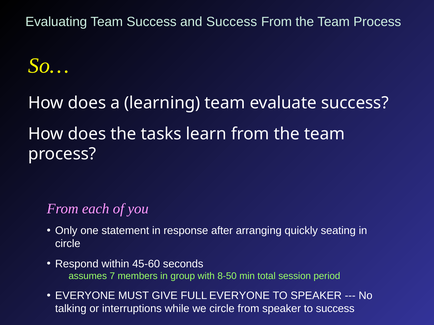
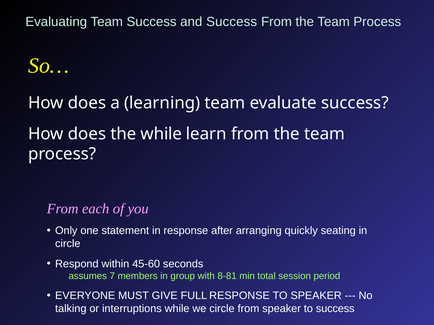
the tasks: tasks -> while
8-50: 8-50 -> 8-81
FULL EVERYONE: EVERYONE -> RESPONSE
